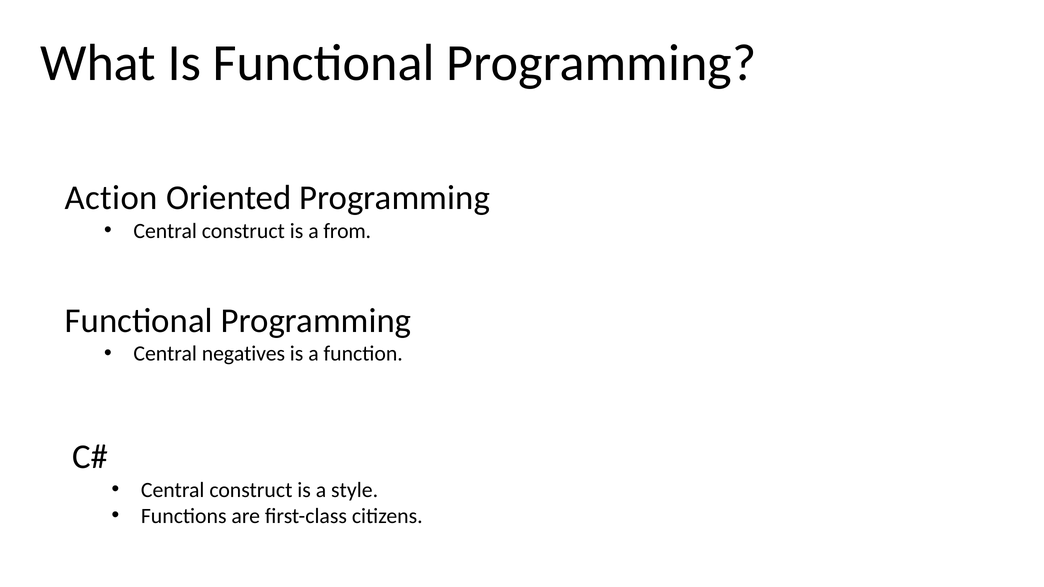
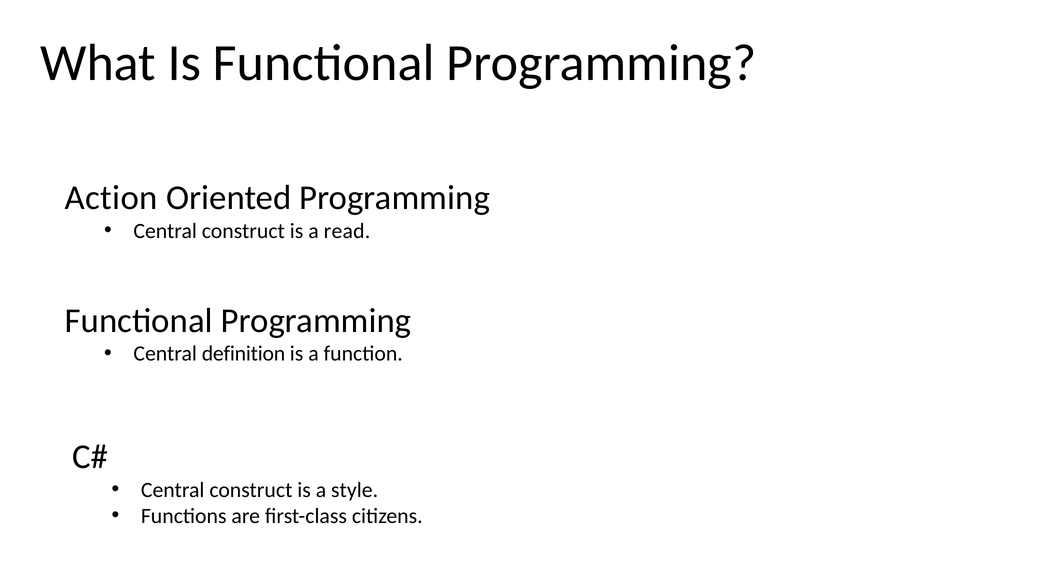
from: from -> read
negatives: negatives -> definition
